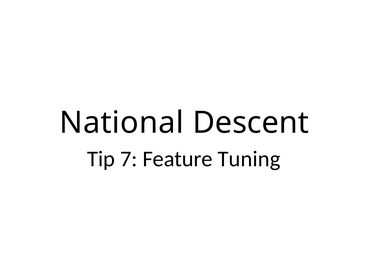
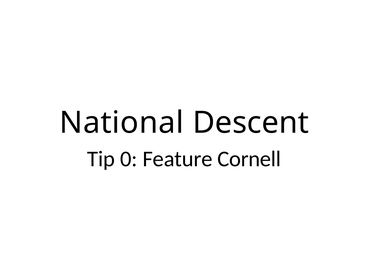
7: 7 -> 0
Tuning: Tuning -> Cornell
